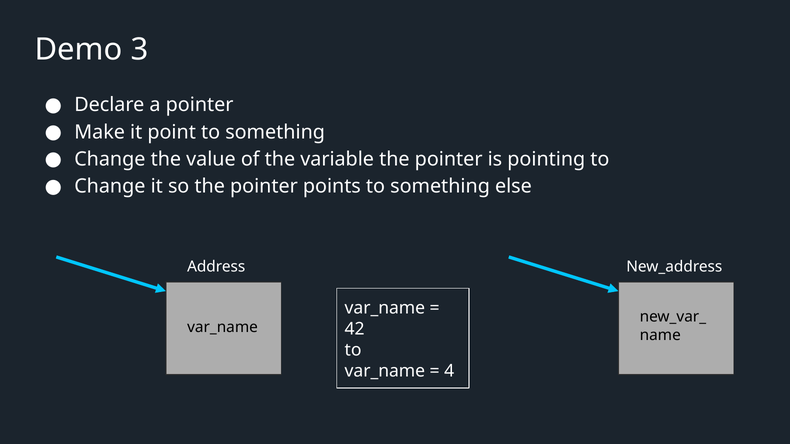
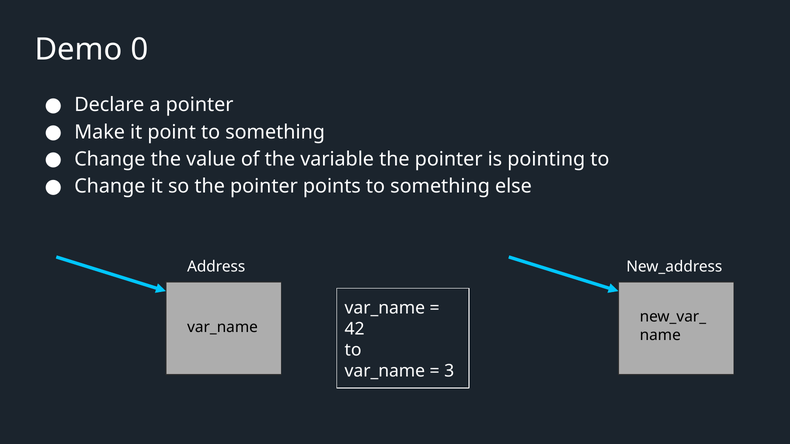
3: 3 -> 0
4: 4 -> 3
